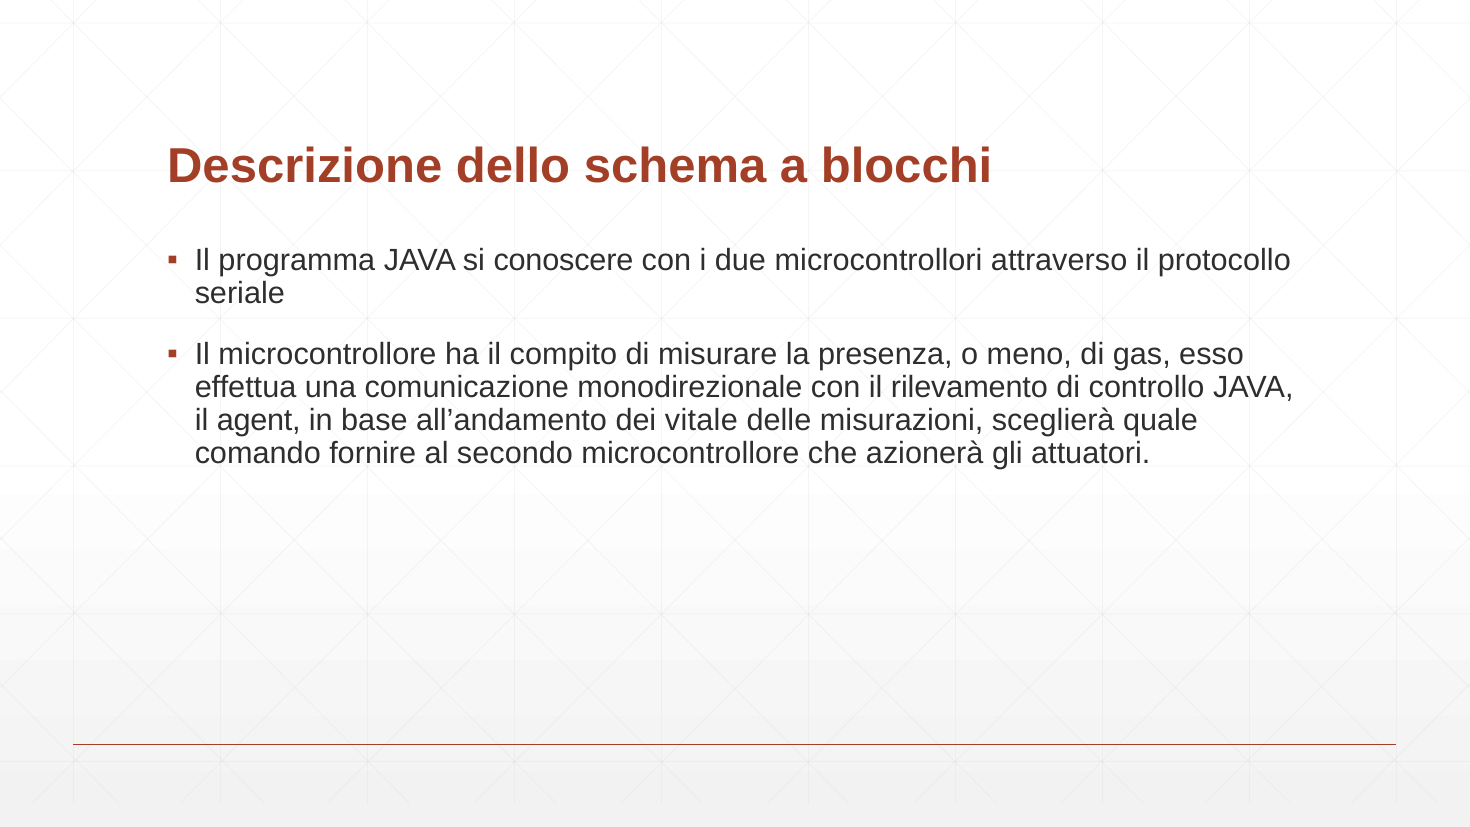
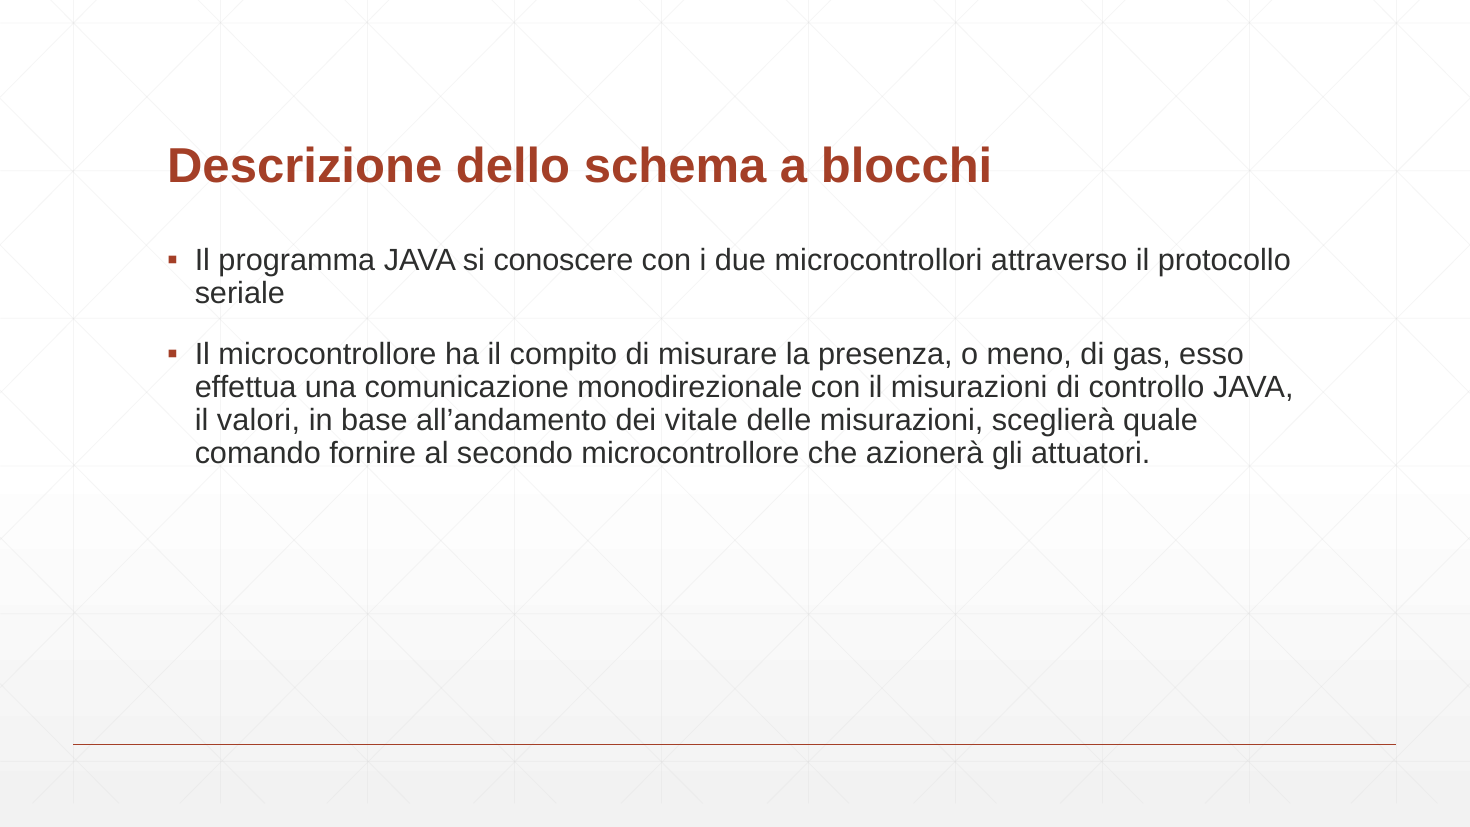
il rilevamento: rilevamento -> misurazioni
agent: agent -> valori
